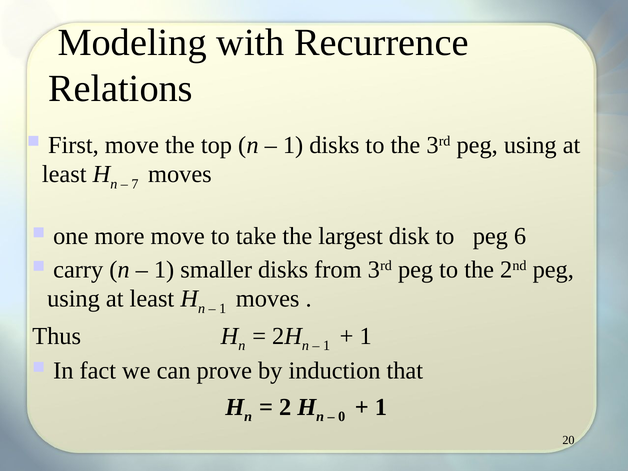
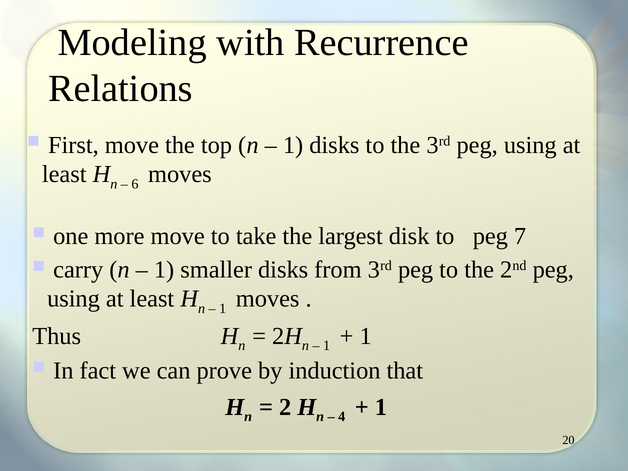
7: 7 -> 6
6: 6 -> 7
0: 0 -> 4
